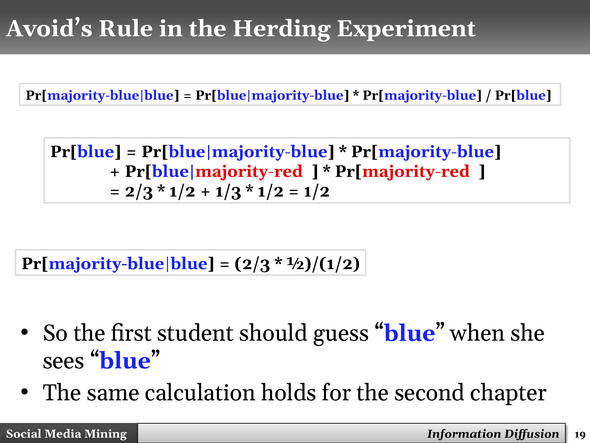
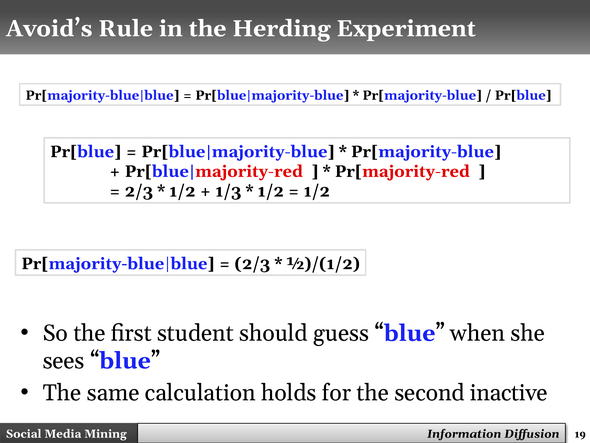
chapter: chapter -> inactive
